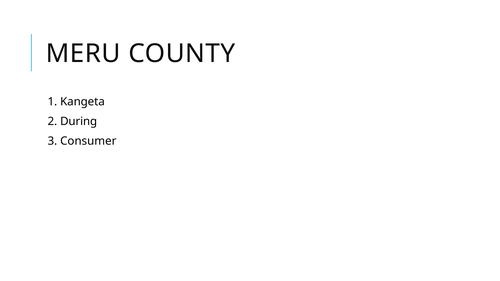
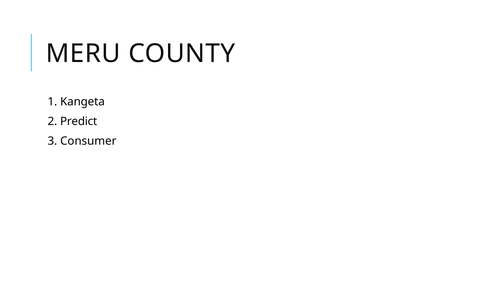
During: During -> Predict
